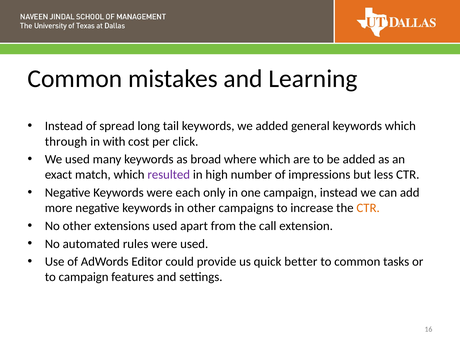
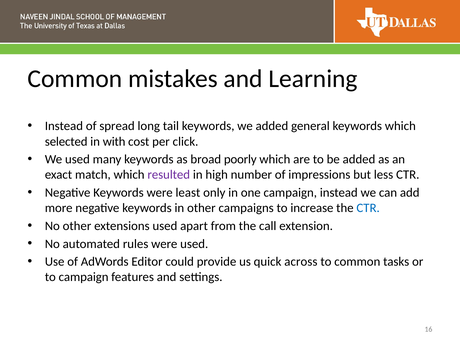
through: through -> selected
where: where -> poorly
each: each -> least
CTR at (368, 208) colour: orange -> blue
better: better -> across
